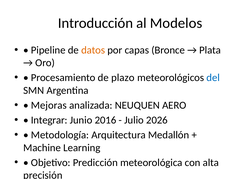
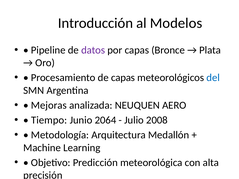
datos colour: orange -> purple
de plazo: plazo -> capas
Integrar: Integrar -> Tiempo
2016: 2016 -> 2064
2026: 2026 -> 2008
